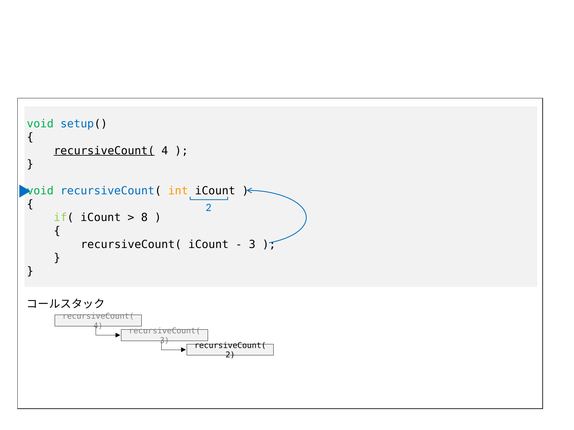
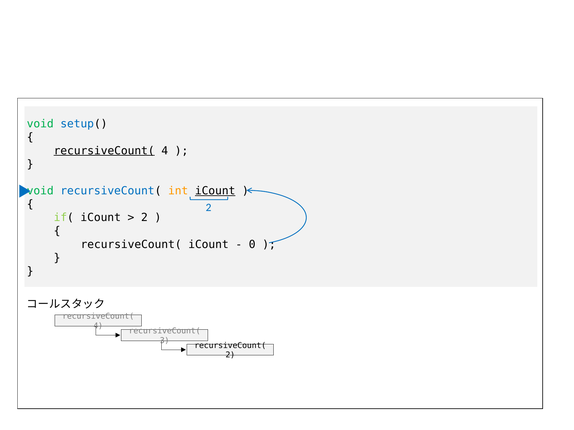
iCount at (215, 191) underline: none -> present
8 at (144, 218): 8 -> 2
3 at (252, 245): 3 -> 0
